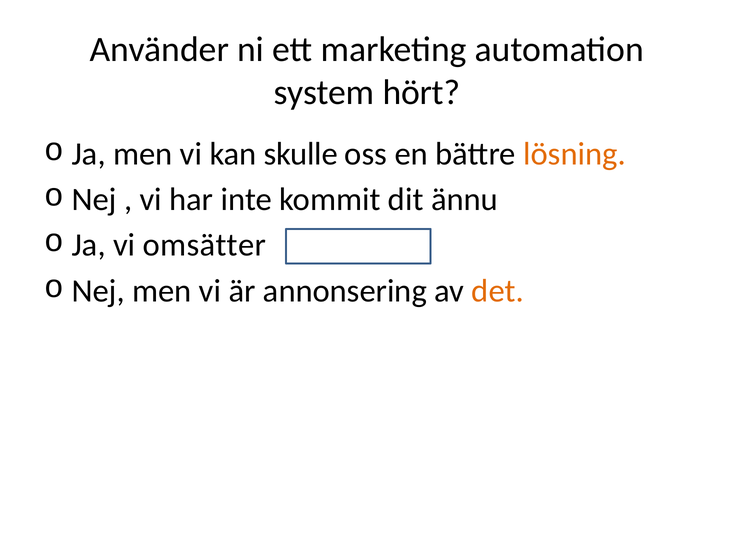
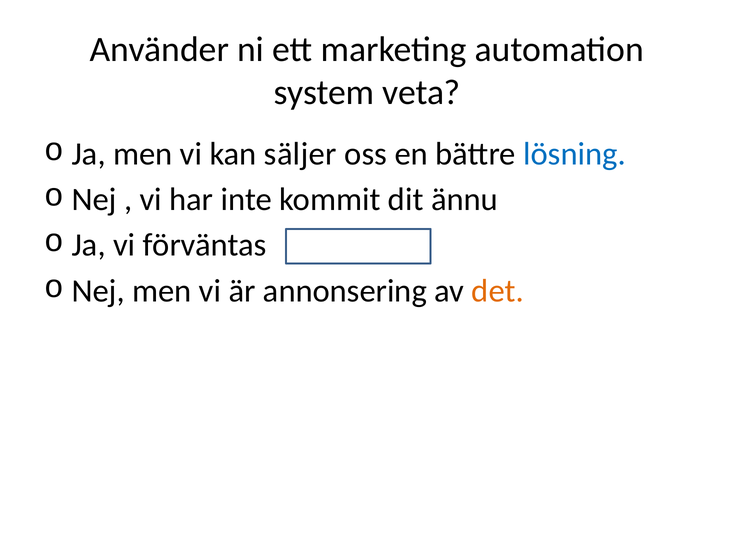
hört: hört -> veta
skulle: skulle -> säljer
lösning colour: orange -> blue
omsätter: omsätter -> förväntas
